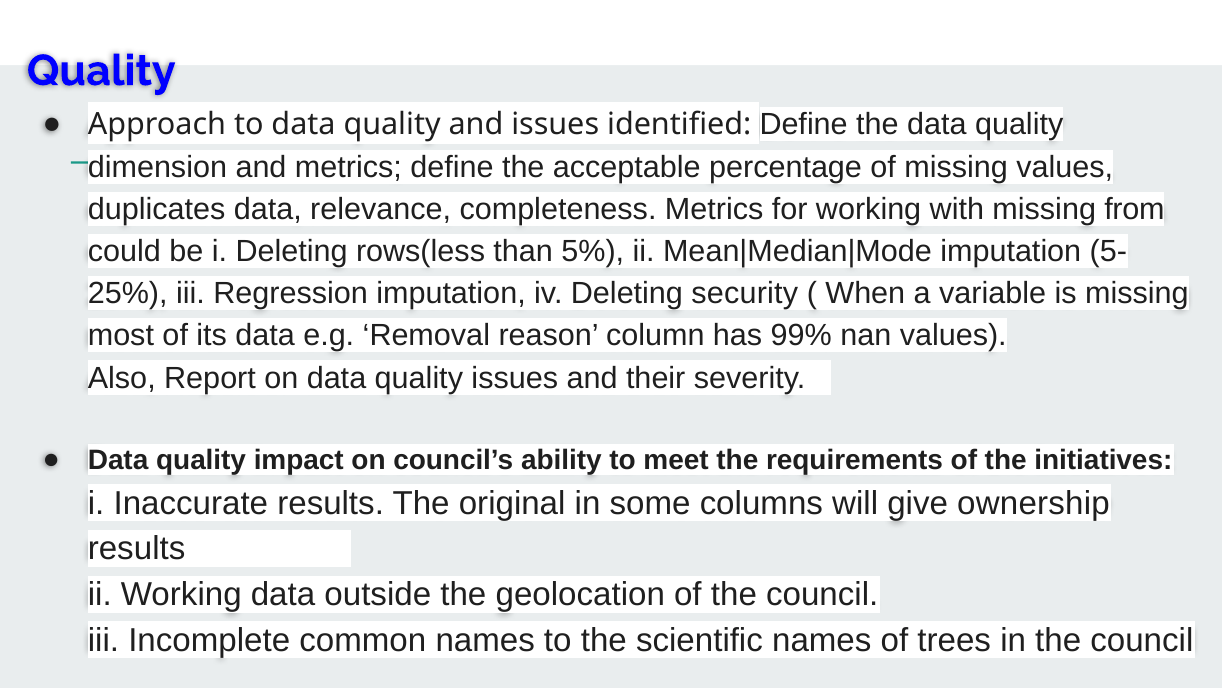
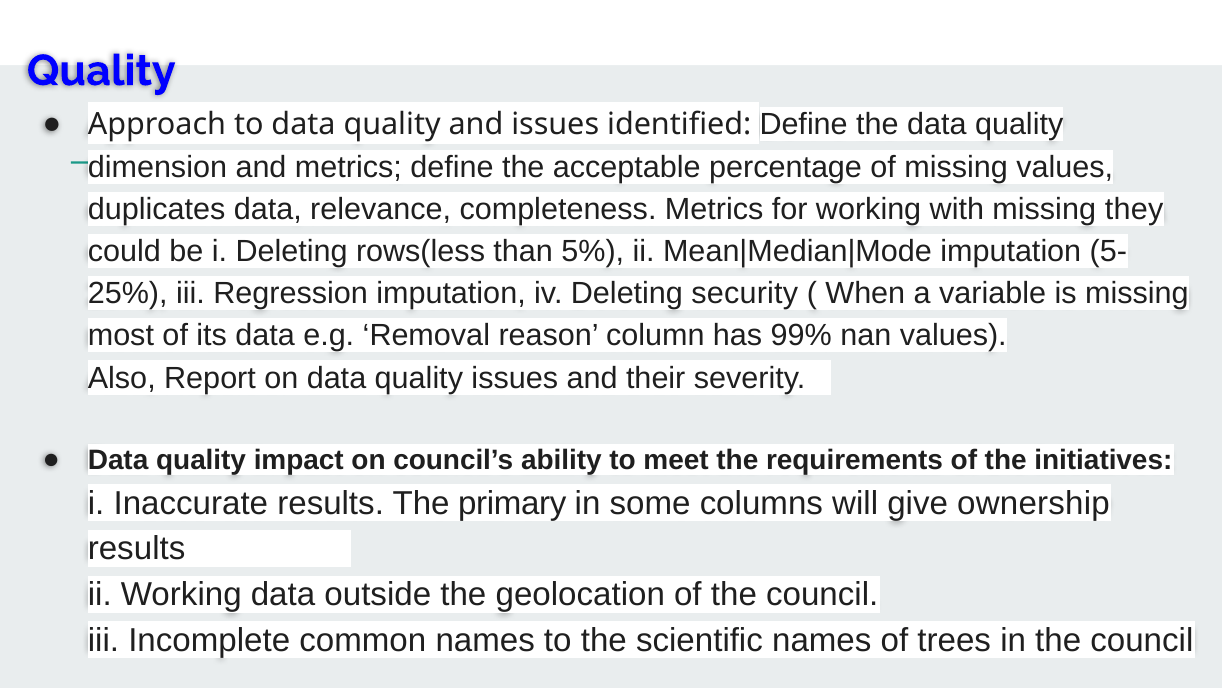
from: from -> they
original: original -> primary
